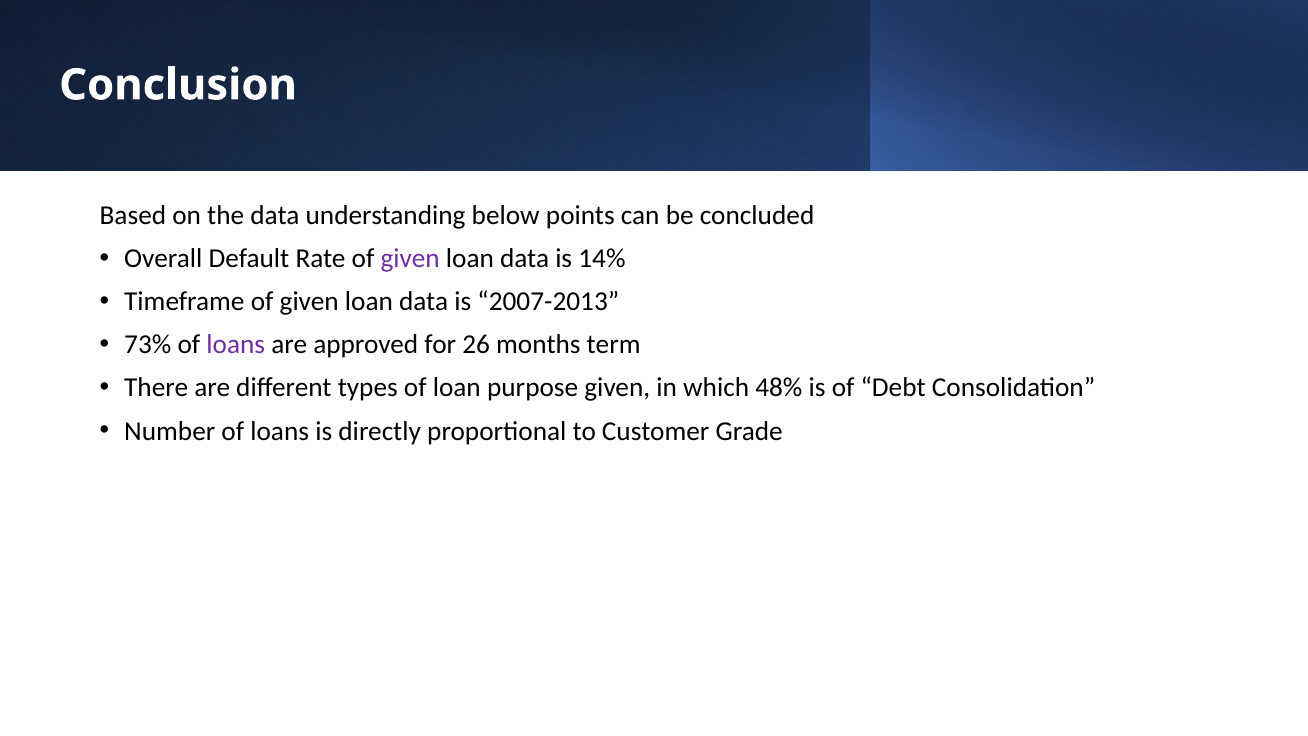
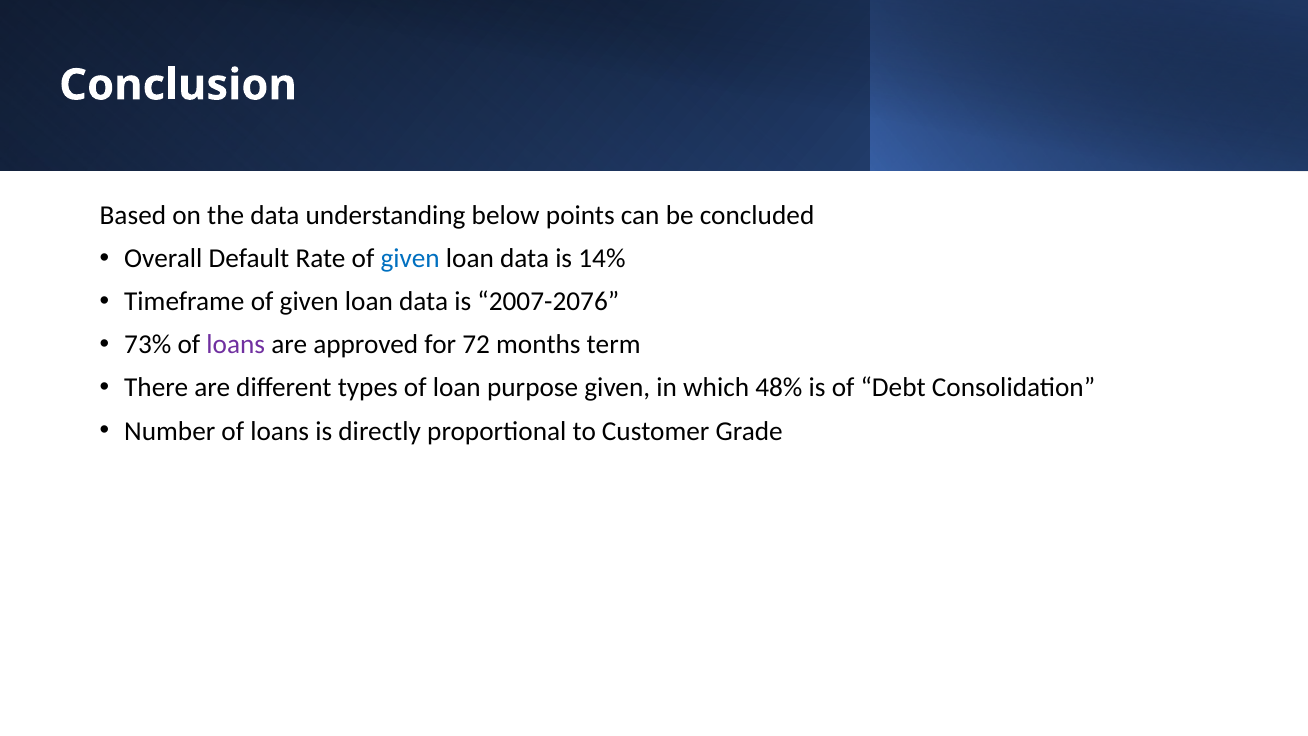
given at (410, 258) colour: purple -> blue
2007-2013: 2007-2013 -> 2007-2076
26: 26 -> 72
